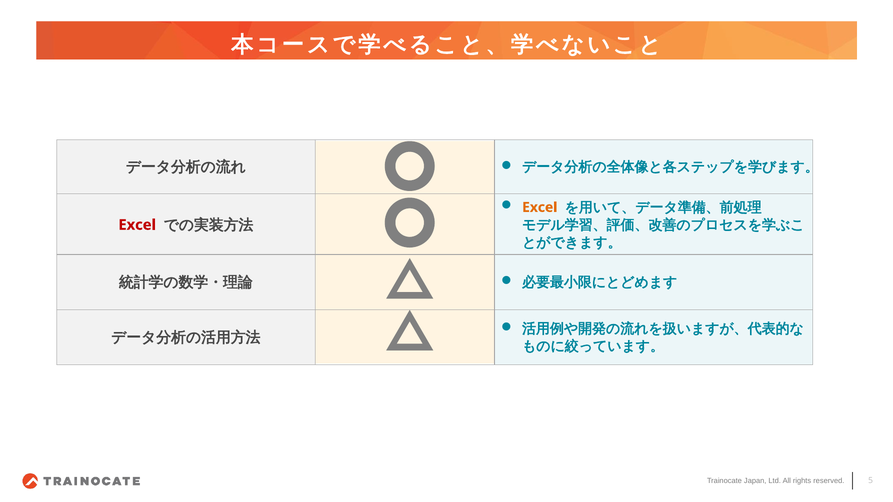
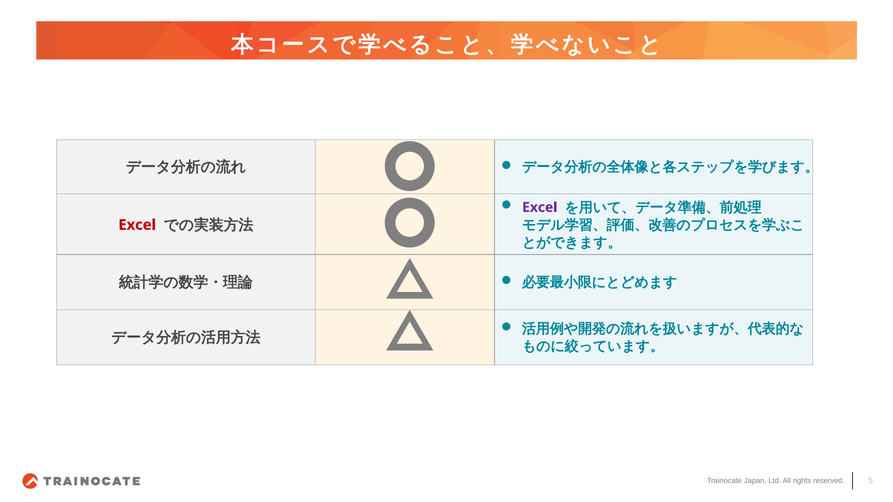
Excel at (540, 207) colour: orange -> purple
